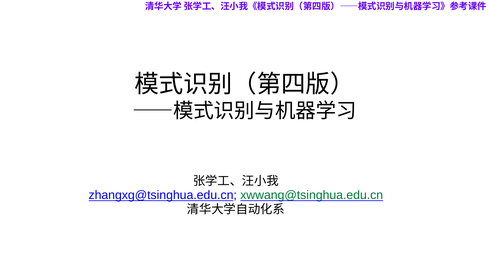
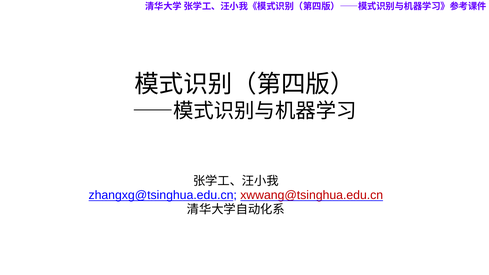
xwwang@tsinghua.edu.cn colour: green -> red
